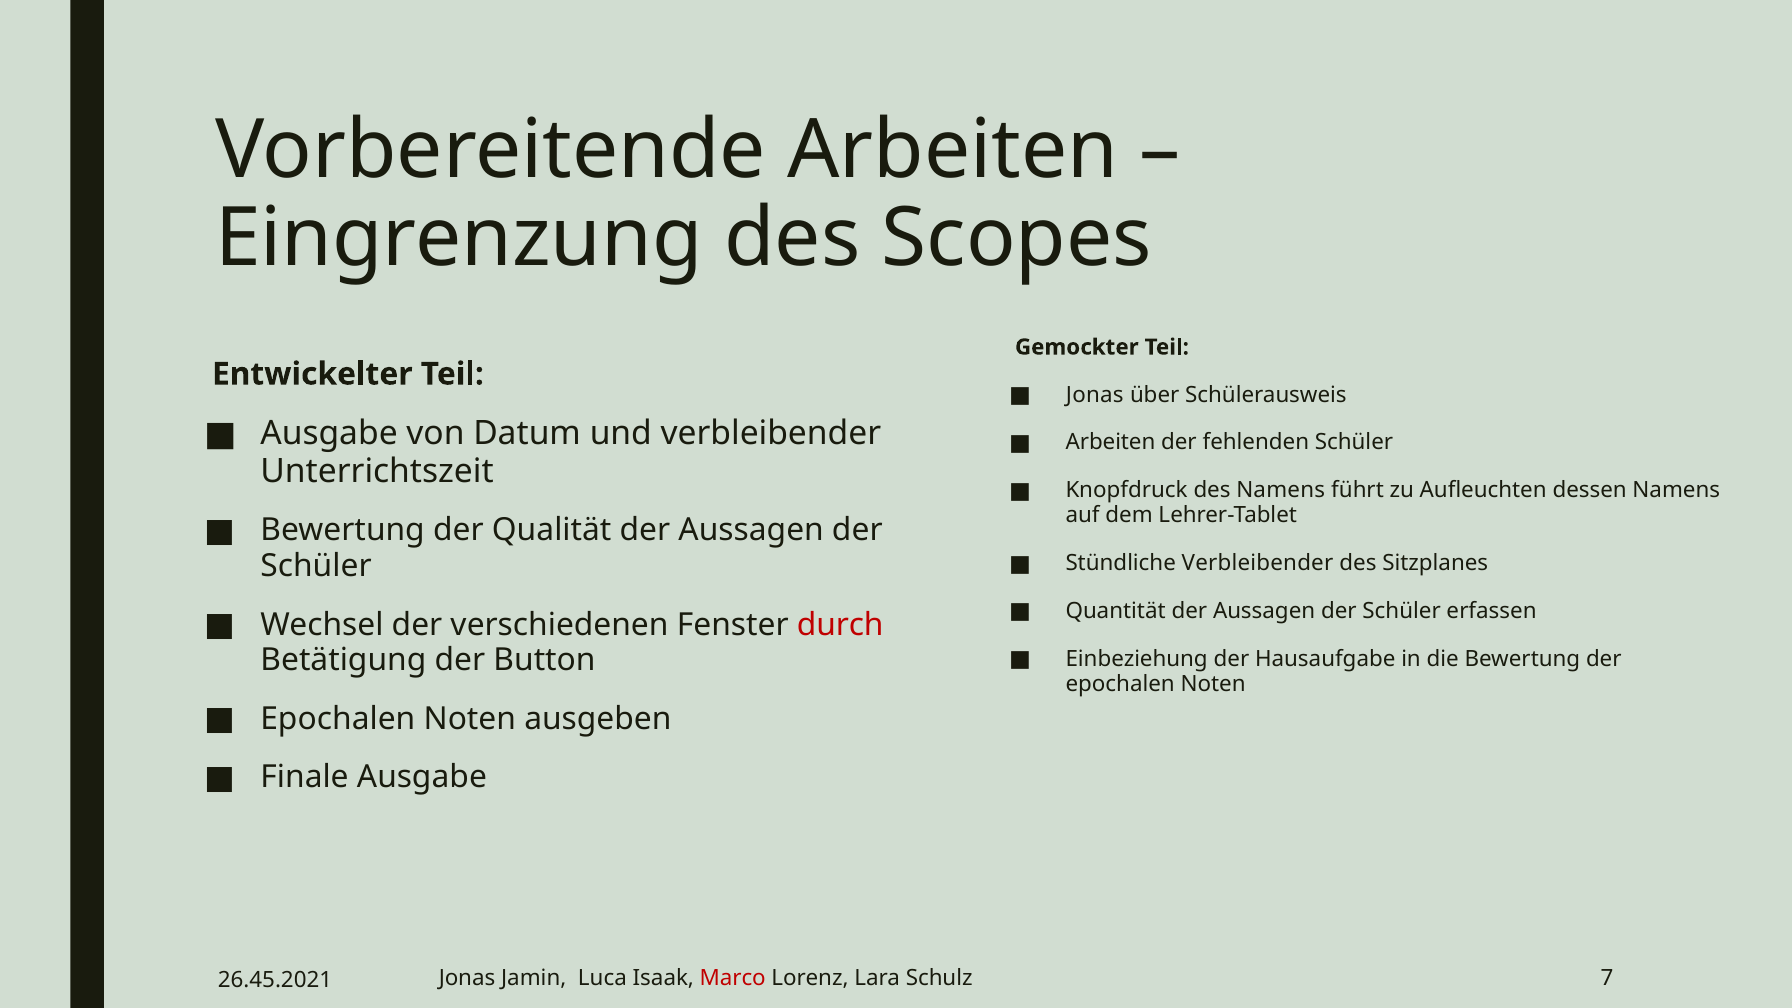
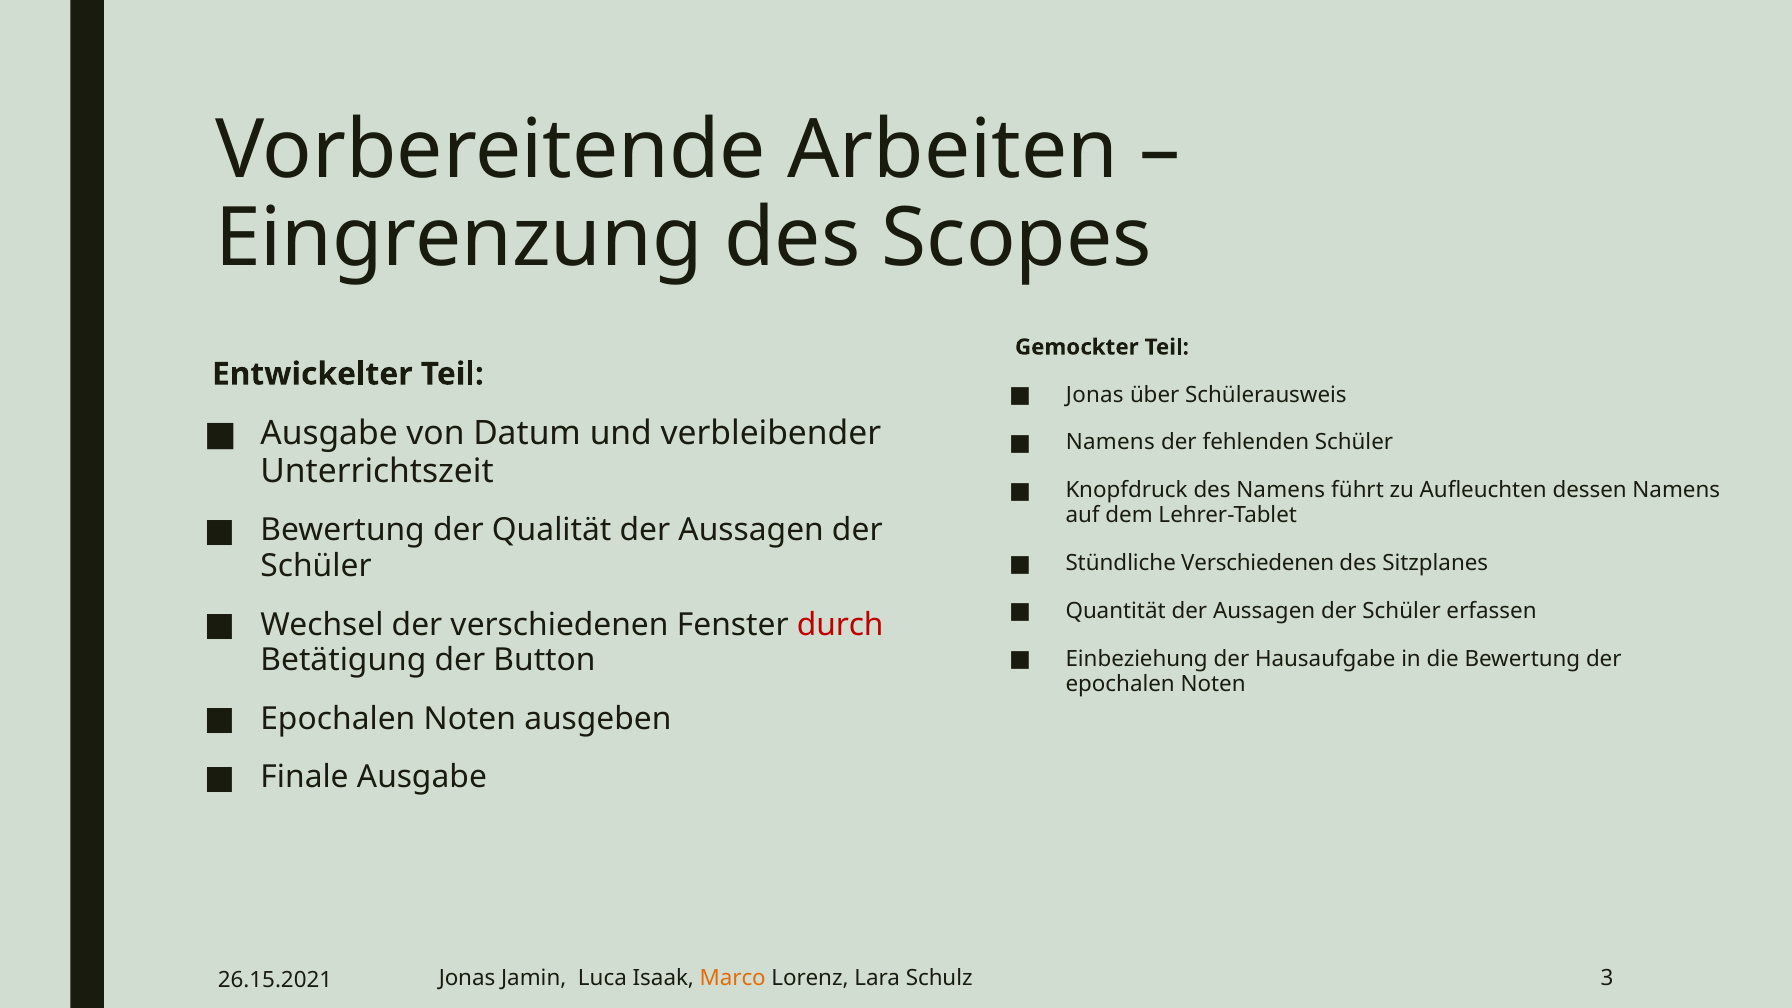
Arbeiten at (1110, 443): Arbeiten -> Namens
Stündliche Verbleibender: Verbleibender -> Verschiedenen
Marco colour: red -> orange
7: 7 -> 3
26.45.2021: 26.45.2021 -> 26.15.2021
